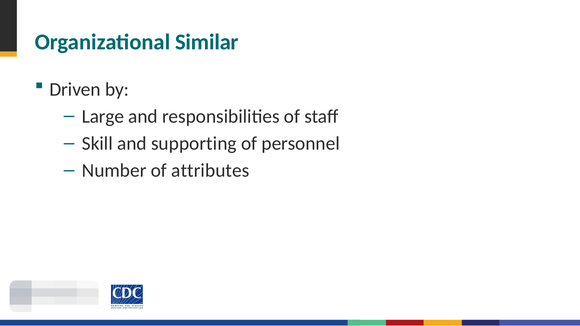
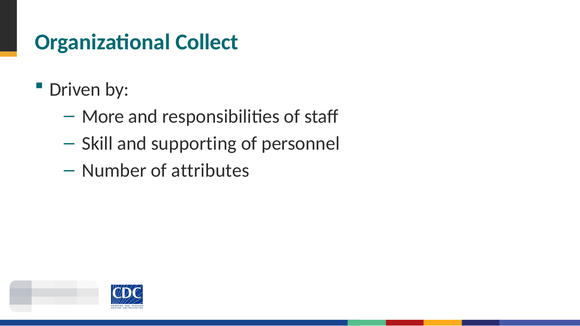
Similar: Similar -> Collect
Large: Large -> More
